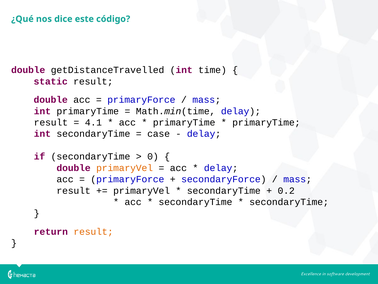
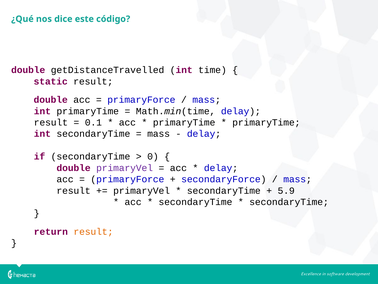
4.1: 4.1 -> 0.1
case at (159, 134): case -> mass
primaryVel at (125, 168) colour: orange -> purple
0.2: 0.2 -> 5.9
